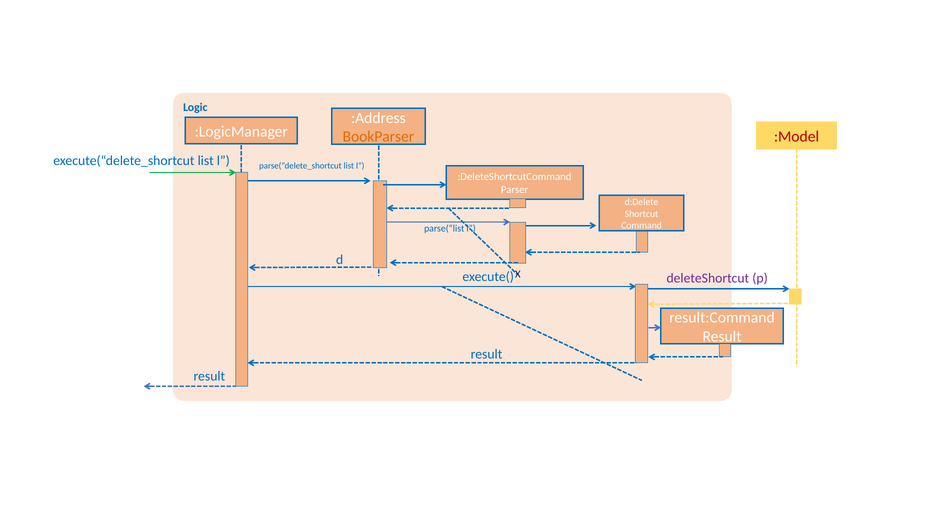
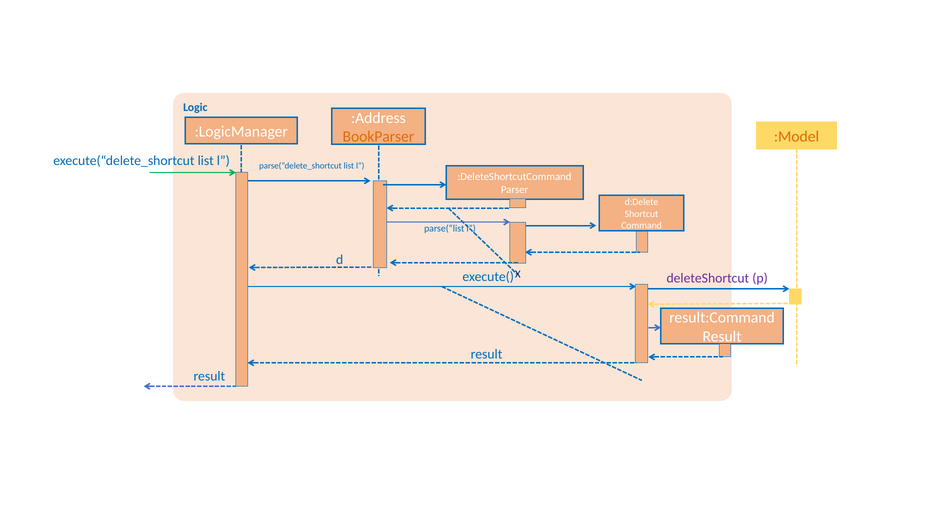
:Model colour: red -> orange
